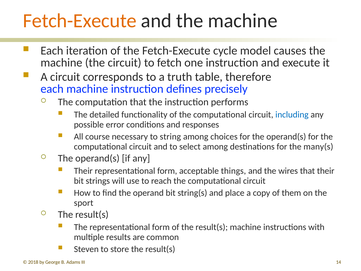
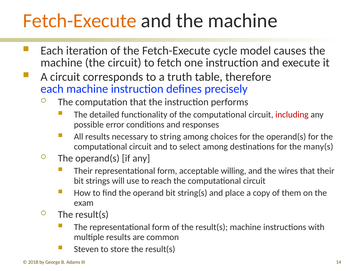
including colour: blue -> red
All course: course -> results
things: things -> willing
sport: sport -> exam
